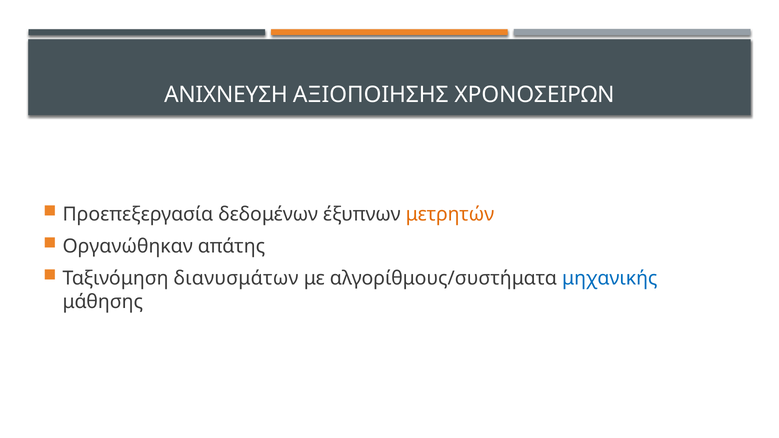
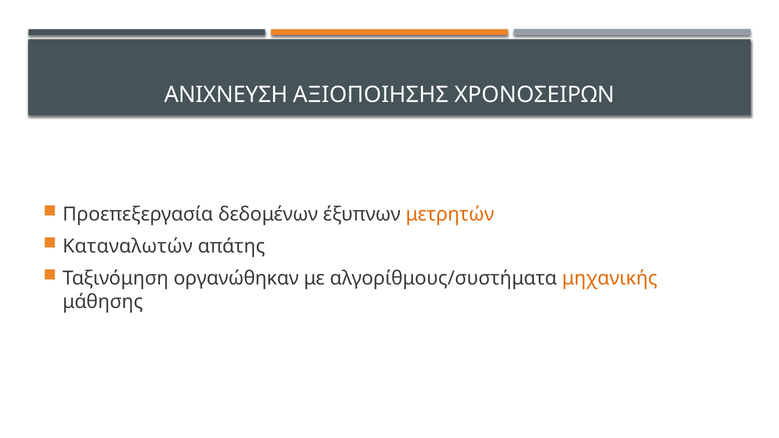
Οργανώθηκαν: Οργανώθηκαν -> Καταναλωτών
διανυσμάτων: διανυσμάτων -> οργανώθηκαν
μηχανικής colour: blue -> orange
